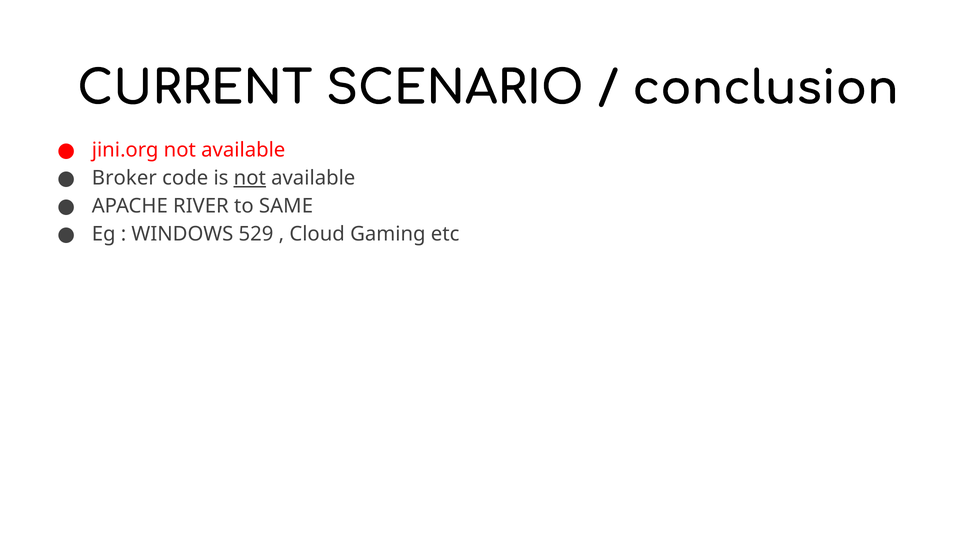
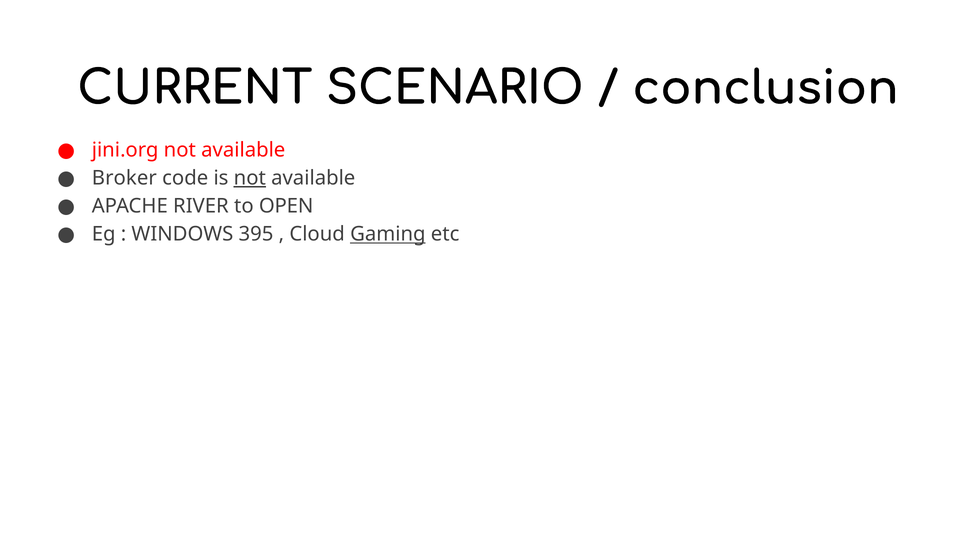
SAME: SAME -> OPEN
529: 529 -> 395
Gaming underline: none -> present
